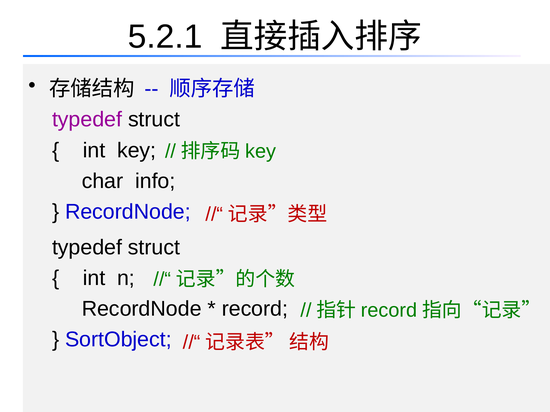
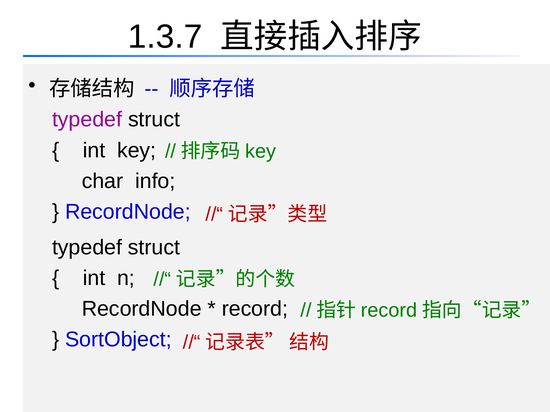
5.2.1: 5.2.1 -> 1.3.7
